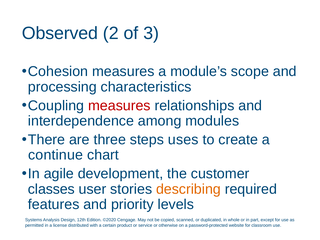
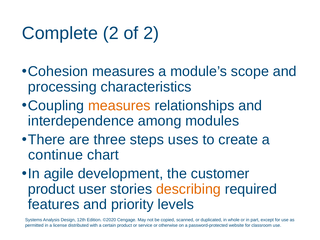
Observed: Observed -> Complete
of 3: 3 -> 2
measures at (119, 106) colour: red -> orange
classes at (51, 189): classes -> product
